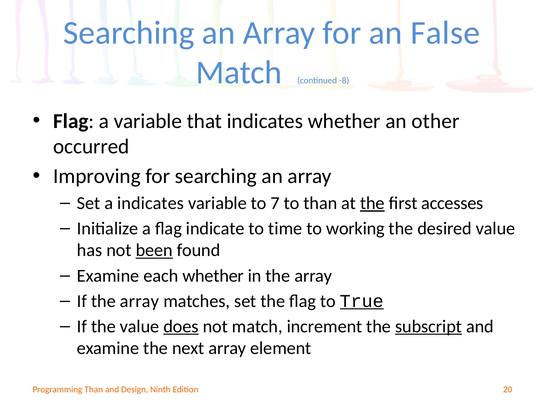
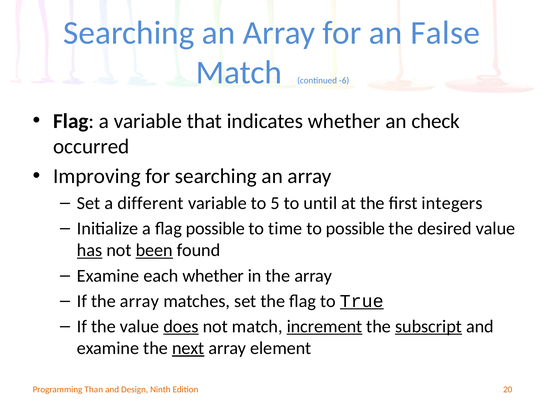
-8: -8 -> -6
other: other -> check
a indicates: indicates -> different
7: 7 -> 5
to than: than -> until
the at (372, 204) underline: present -> none
accesses: accesses -> integers
flag indicate: indicate -> possible
to working: working -> possible
has underline: none -> present
increment underline: none -> present
next underline: none -> present
